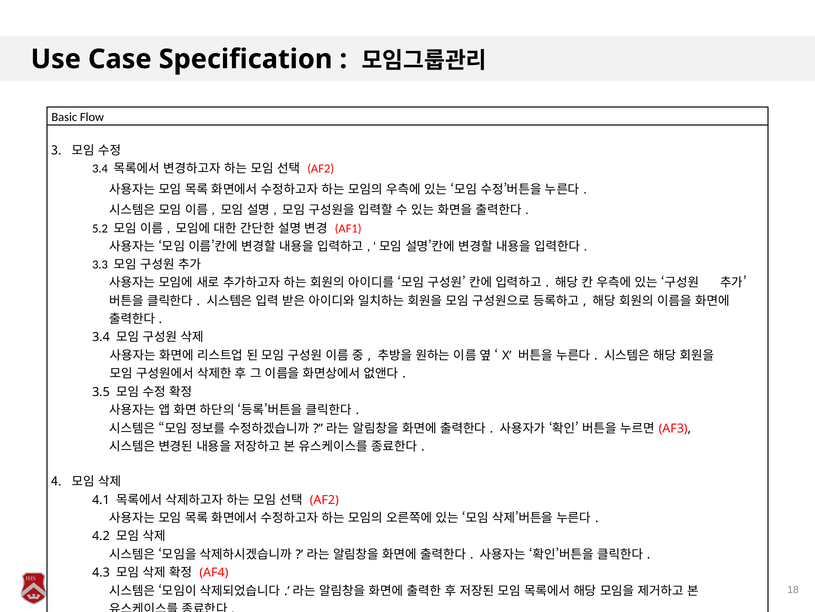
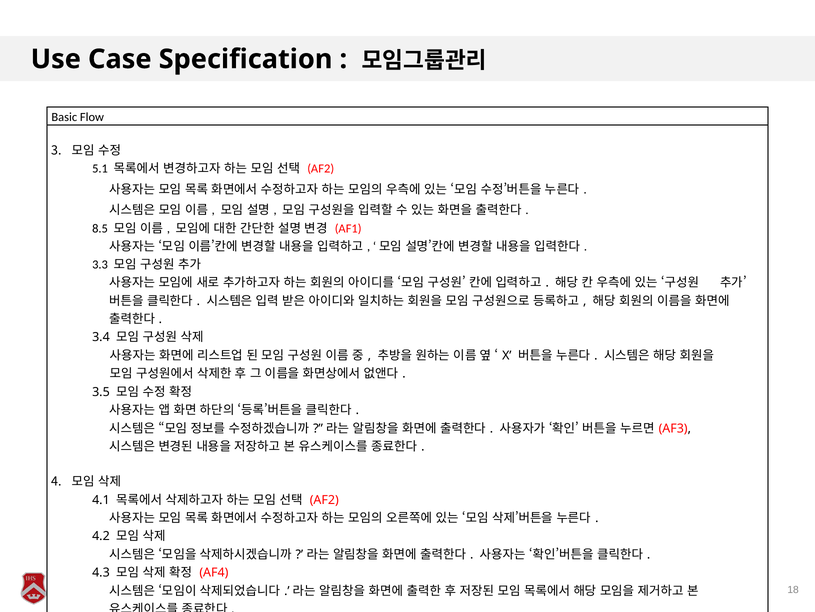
3.4 at (100, 169): 3.4 -> 5.1
5.2: 5.2 -> 8.5
